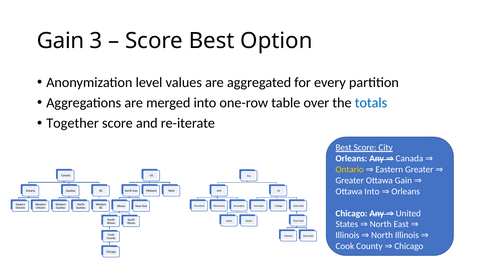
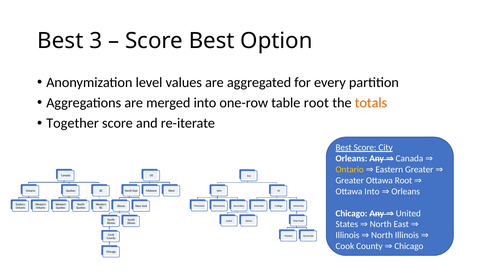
Gain at (61, 41): Gain -> Best
table over: over -> root
totals colour: blue -> orange
Ottawa Gain: Gain -> Root
